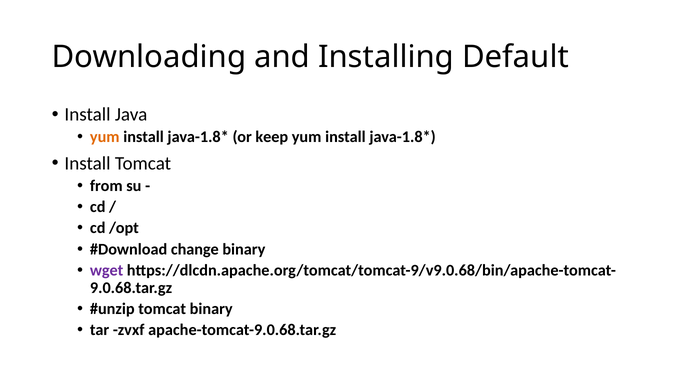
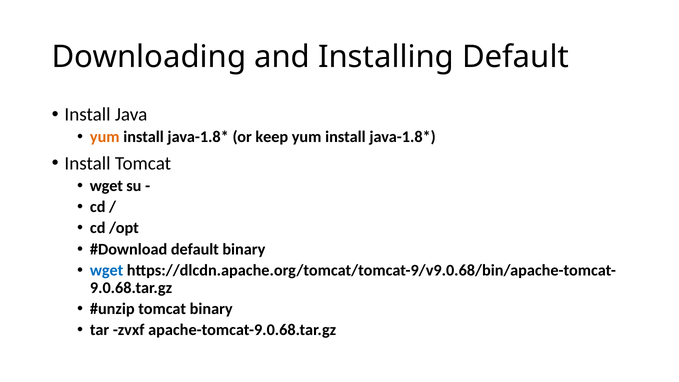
from at (106, 186): from -> wget
change at (195, 249): change -> default
wget at (107, 270) colour: purple -> blue
